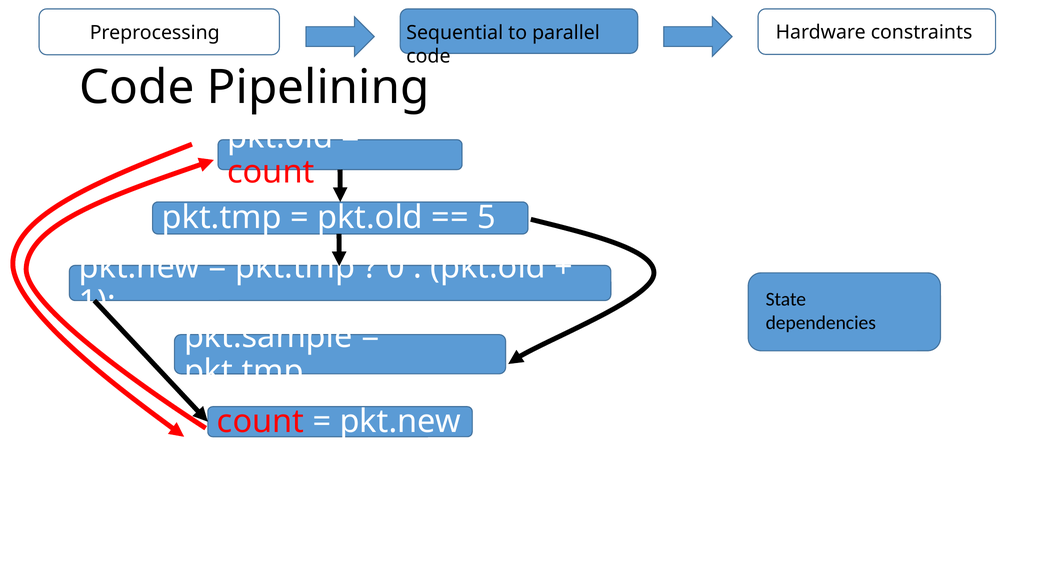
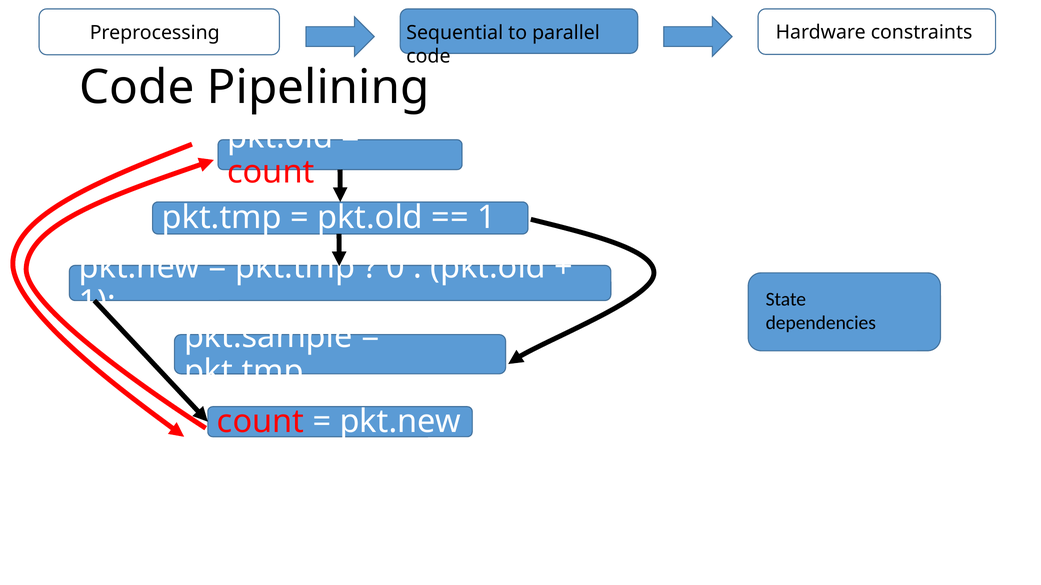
5 at (486, 218): 5 -> 1
